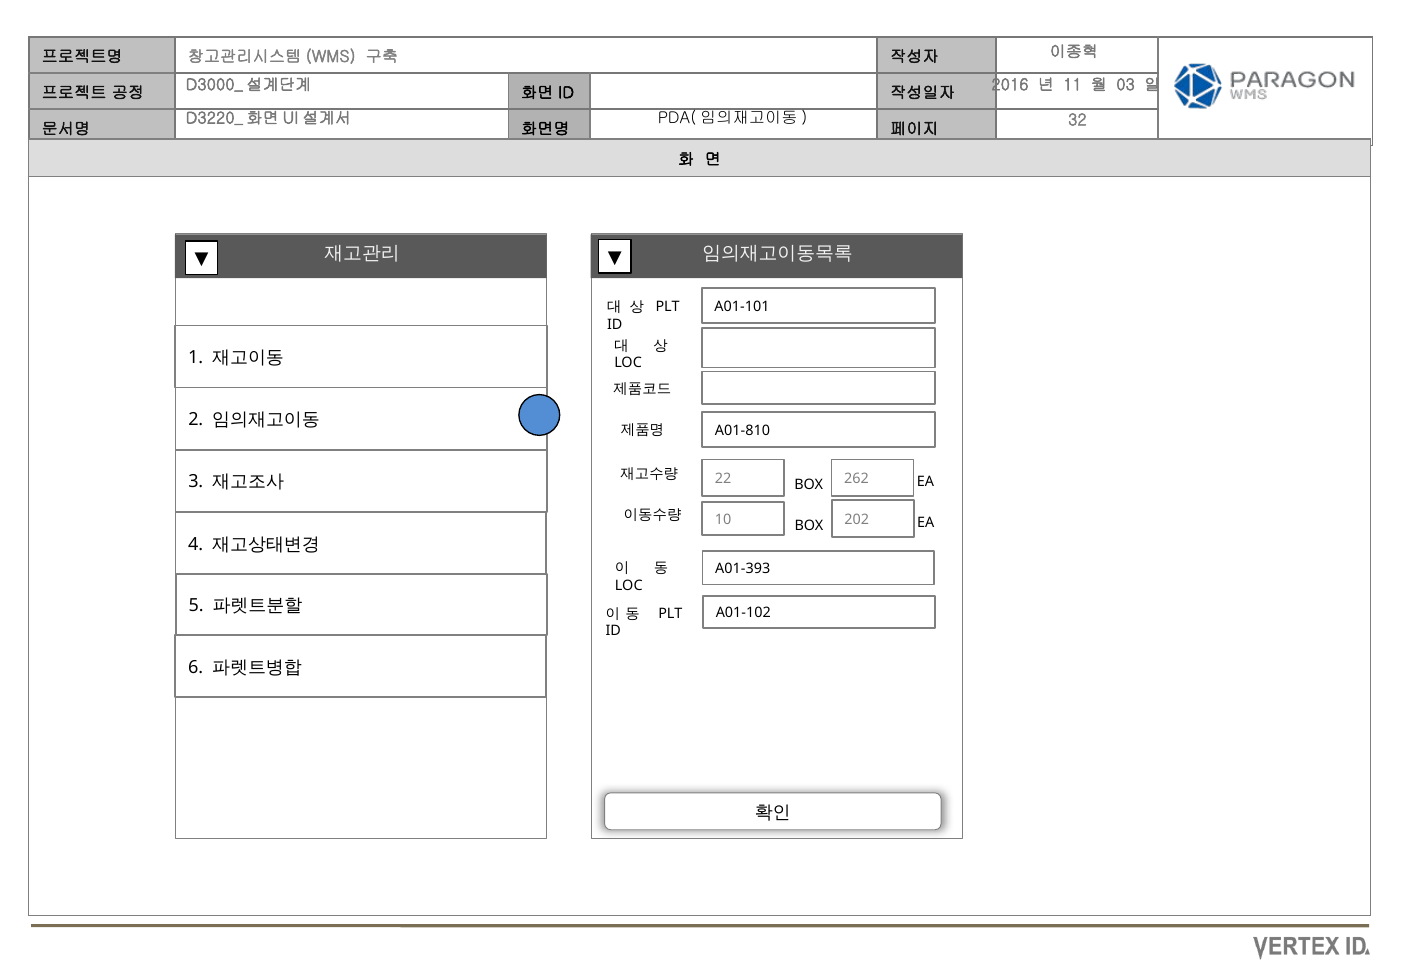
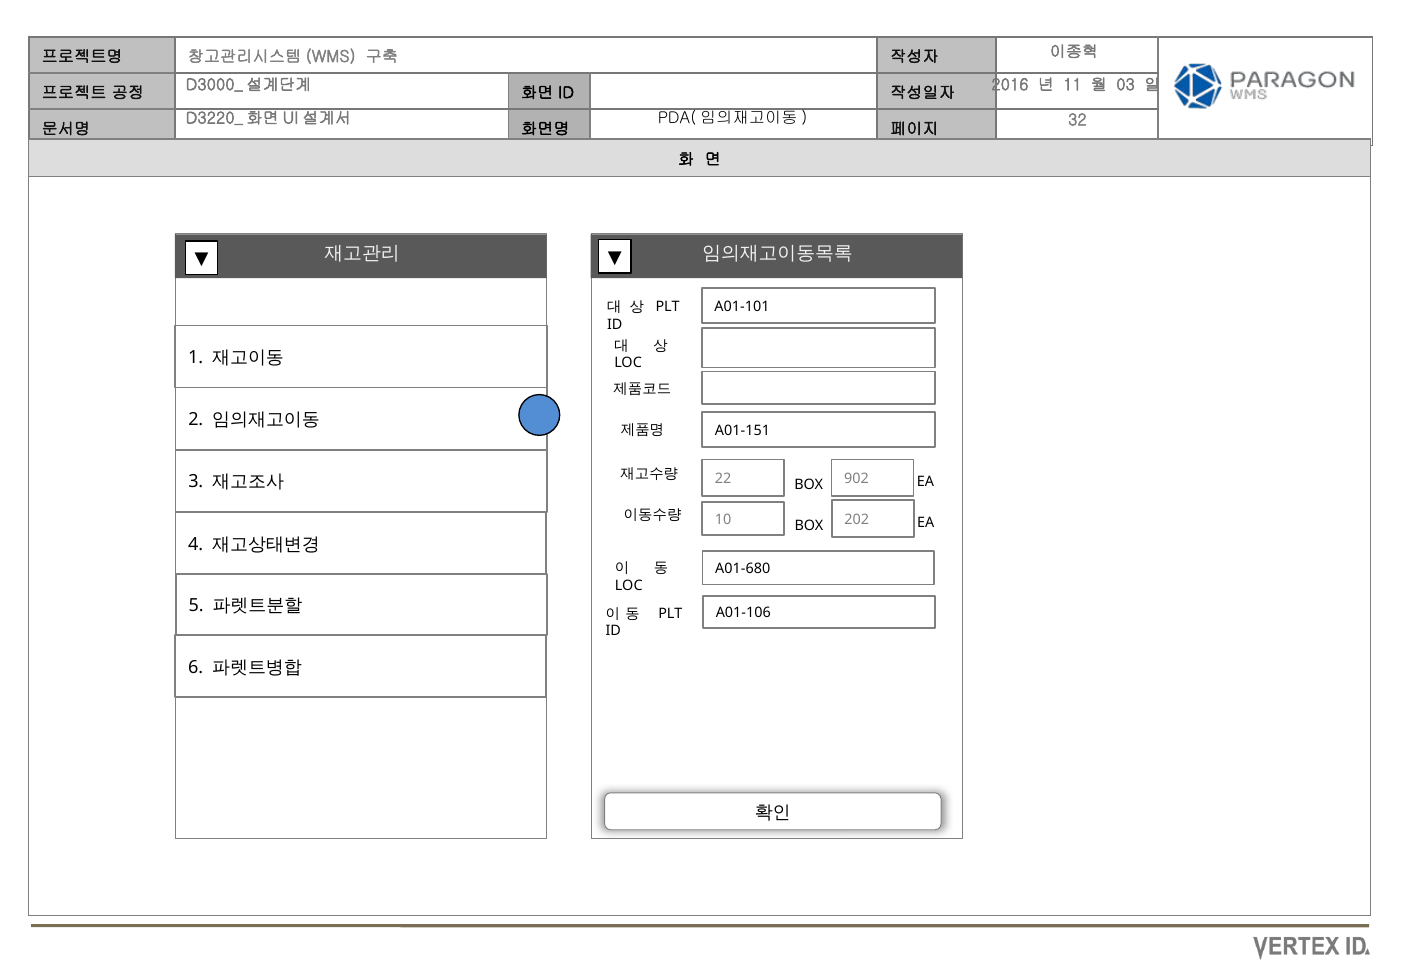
A01-810: A01-810 -> A01-151
262: 262 -> 902
A01-393: A01-393 -> A01-680
A01-102: A01-102 -> A01-106
